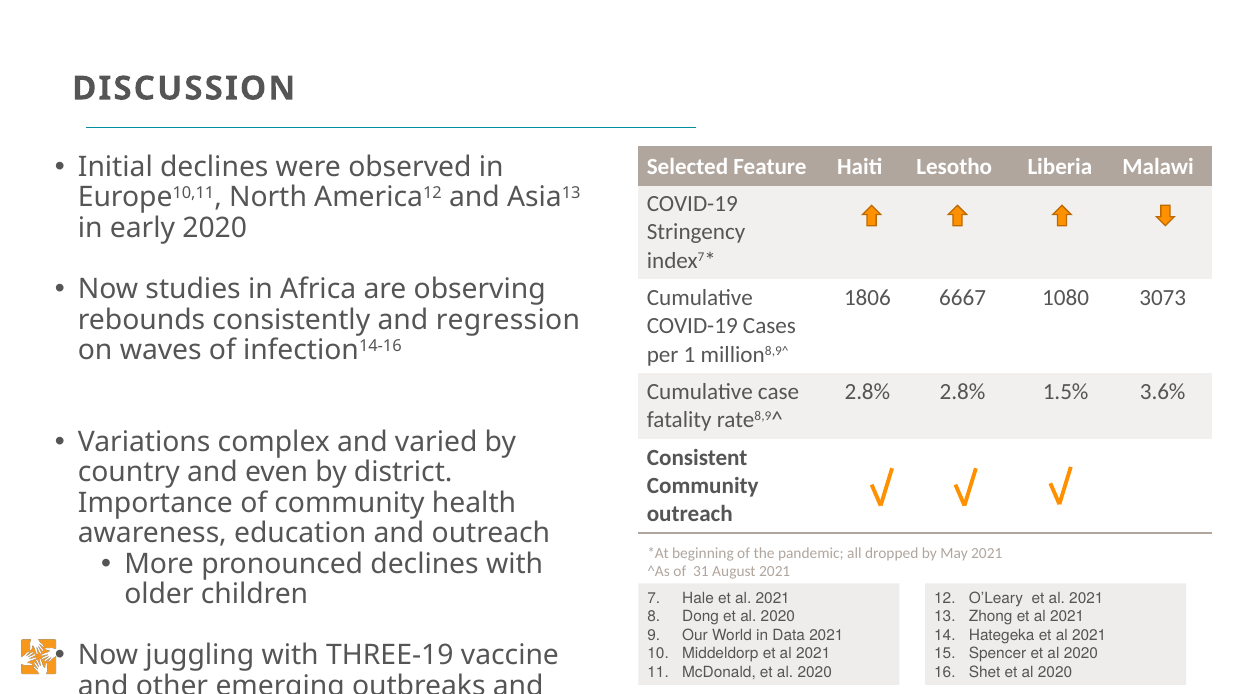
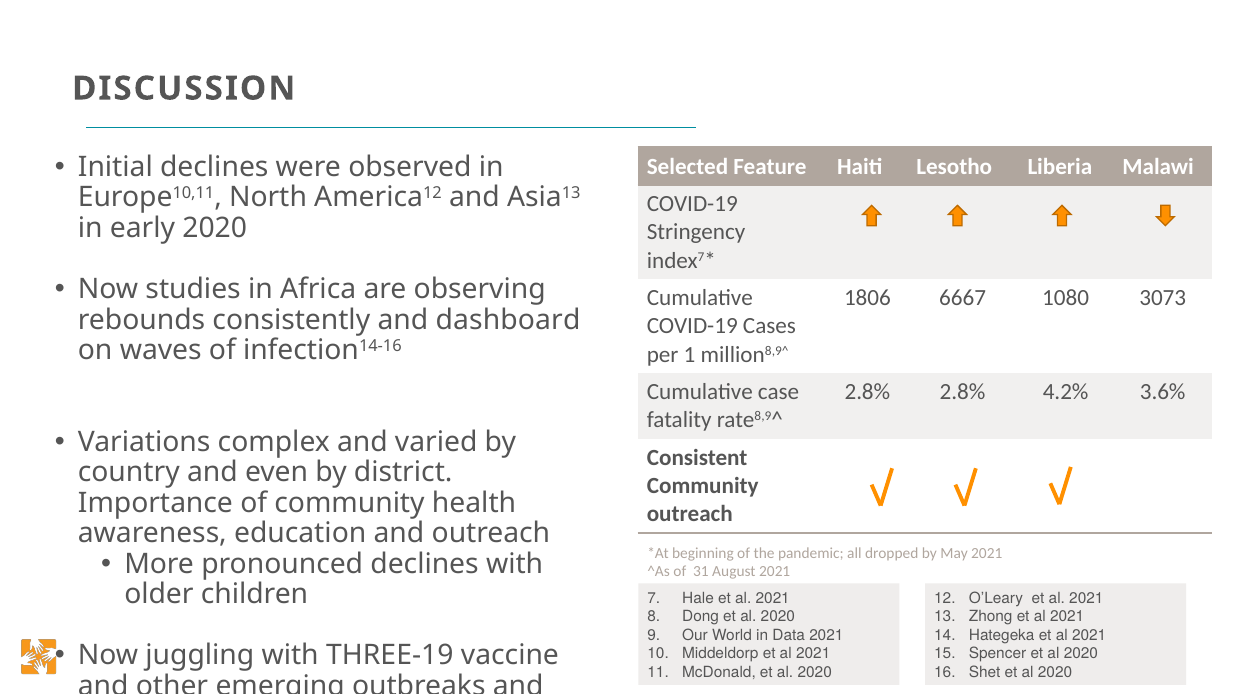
regression: regression -> dashboard
1.5%: 1.5% -> 4.2%
